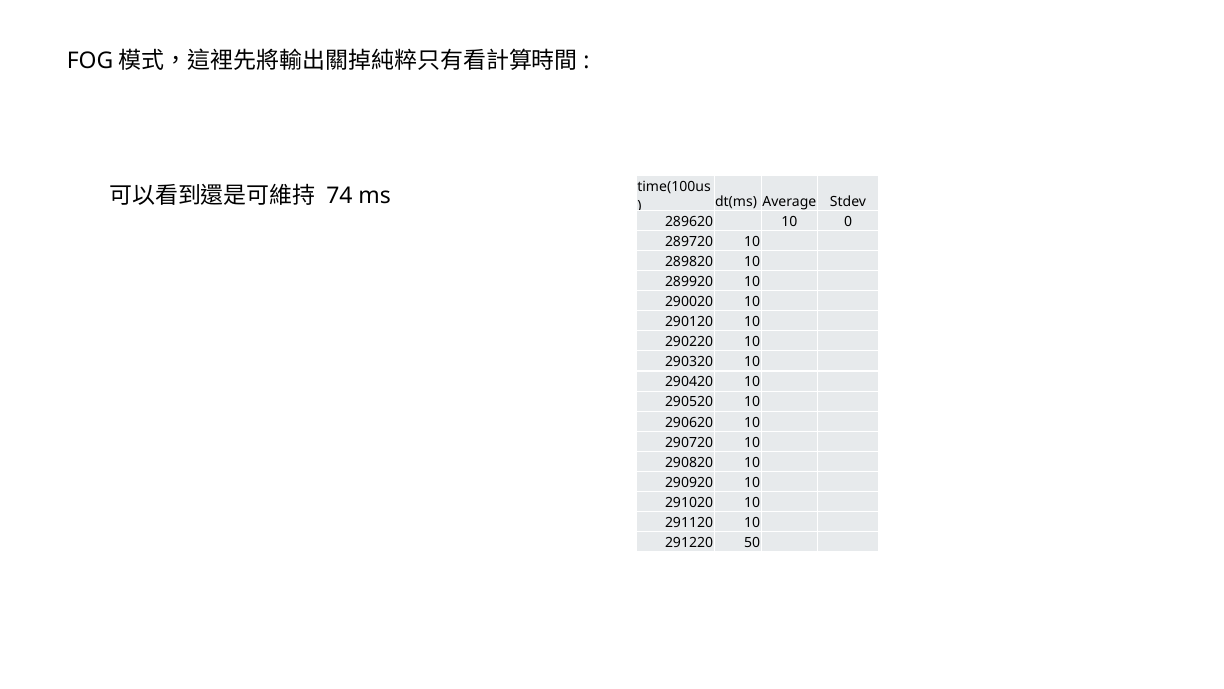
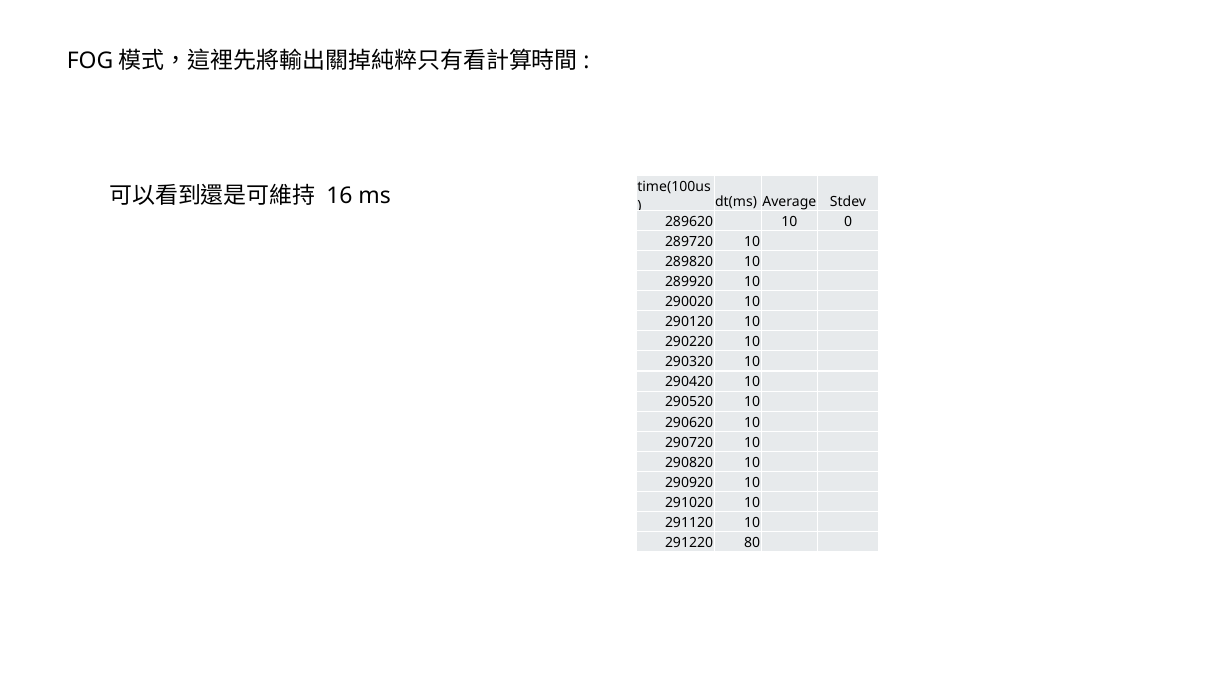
74: 74 -> 16
50: 50 -> 80
